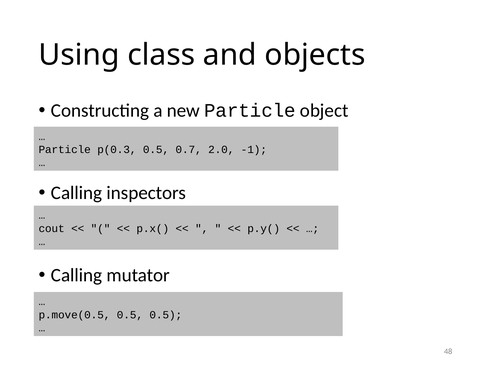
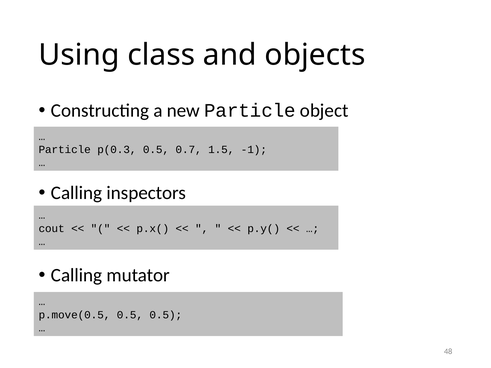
2.0: 2.0 -> 1.5
